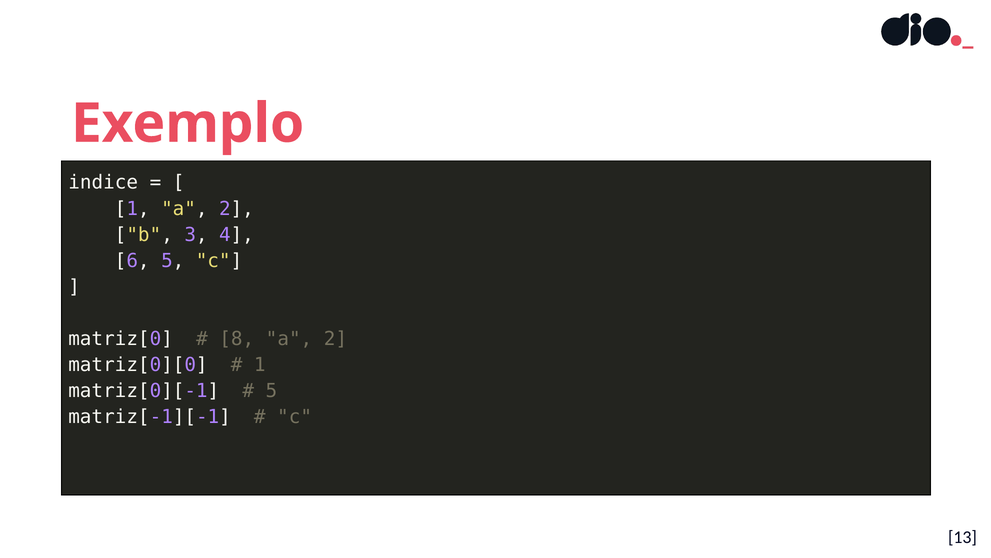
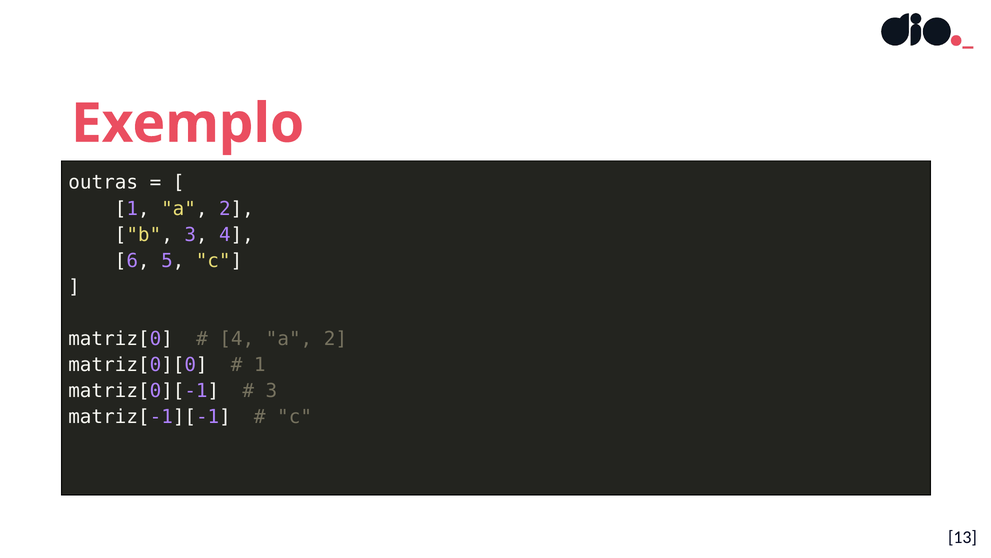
indice: indice -> outras
8 at (237, 339): 8 -> 4
5 at (271, 391): 5 -> 3
